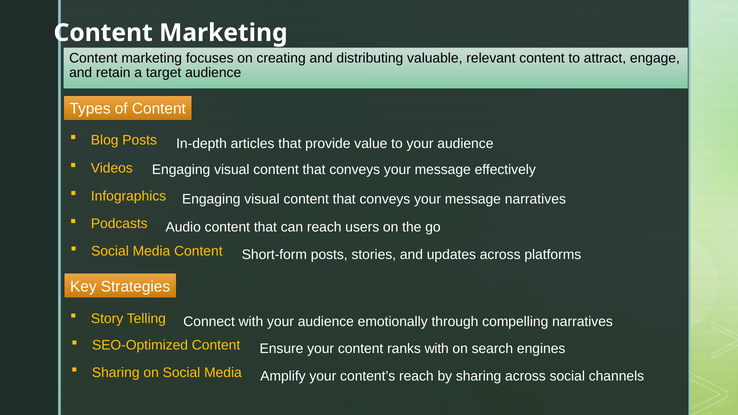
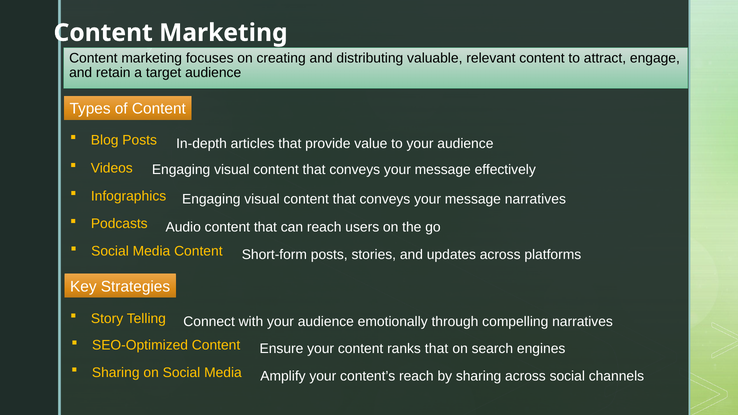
ranks with: with -> that
